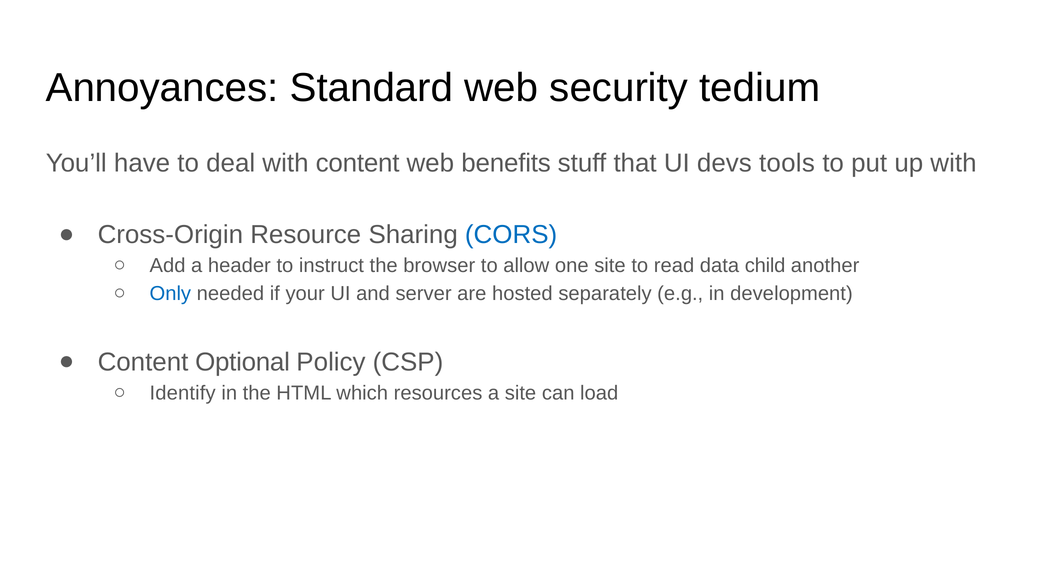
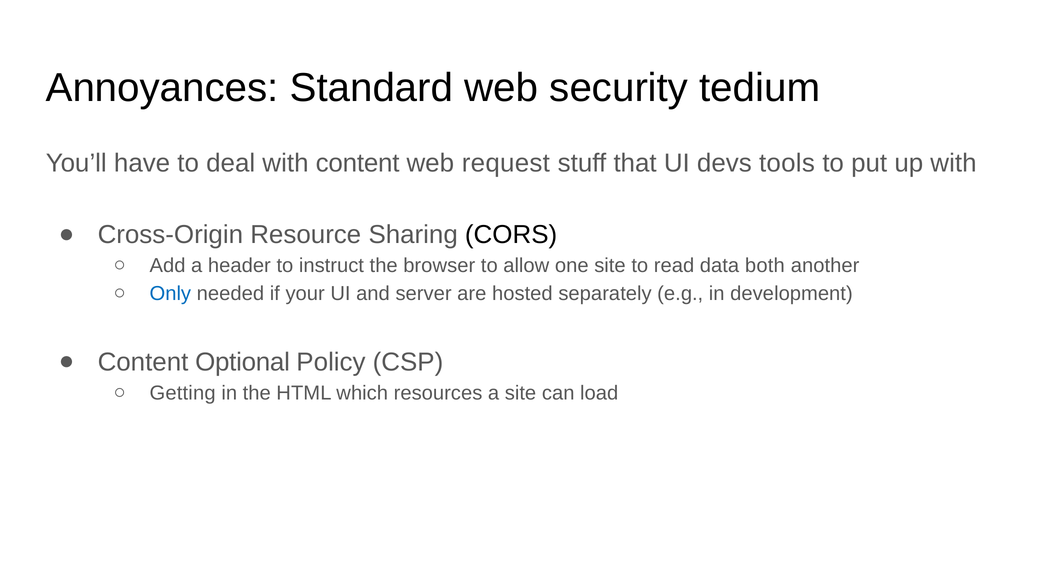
benefits: benefits -> request
CORS colour: blue -> black
child: child -> both
Identify: Identify -> Getting
